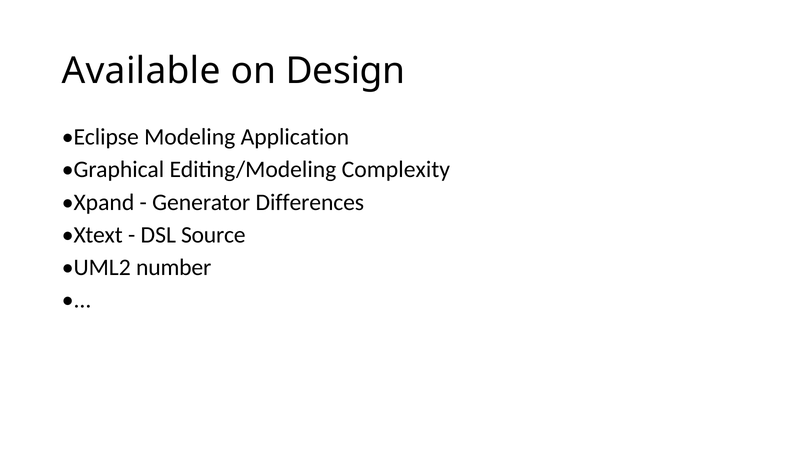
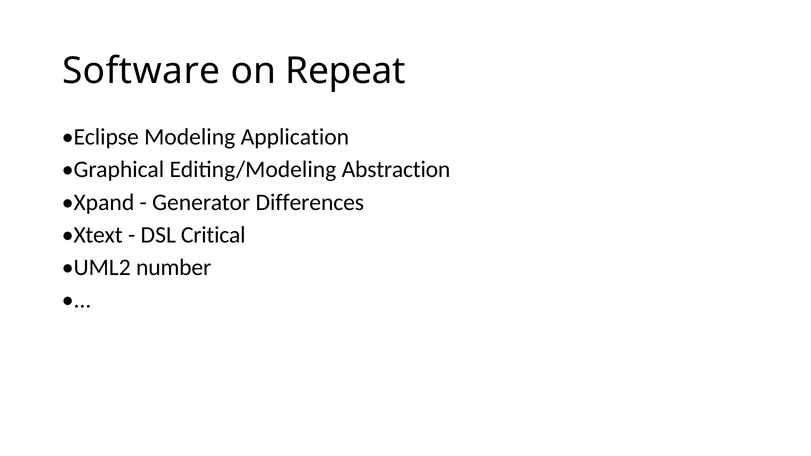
Available: Available -> Software
Design: Design -> Repeat
Complexity: Complexity -> Abstraction
Source: Source -> Critical
